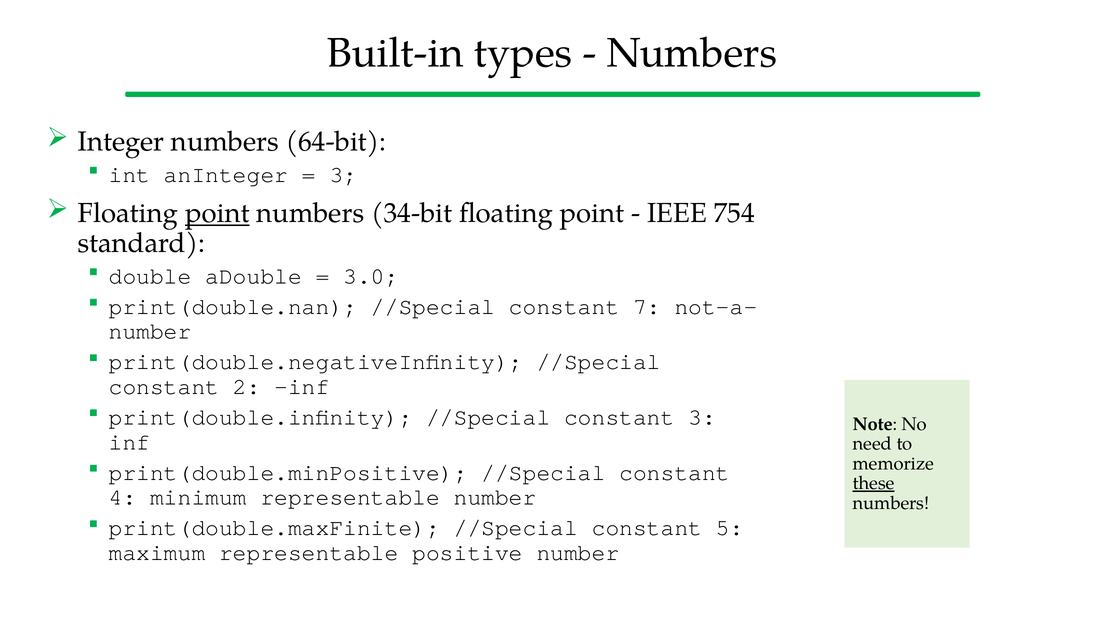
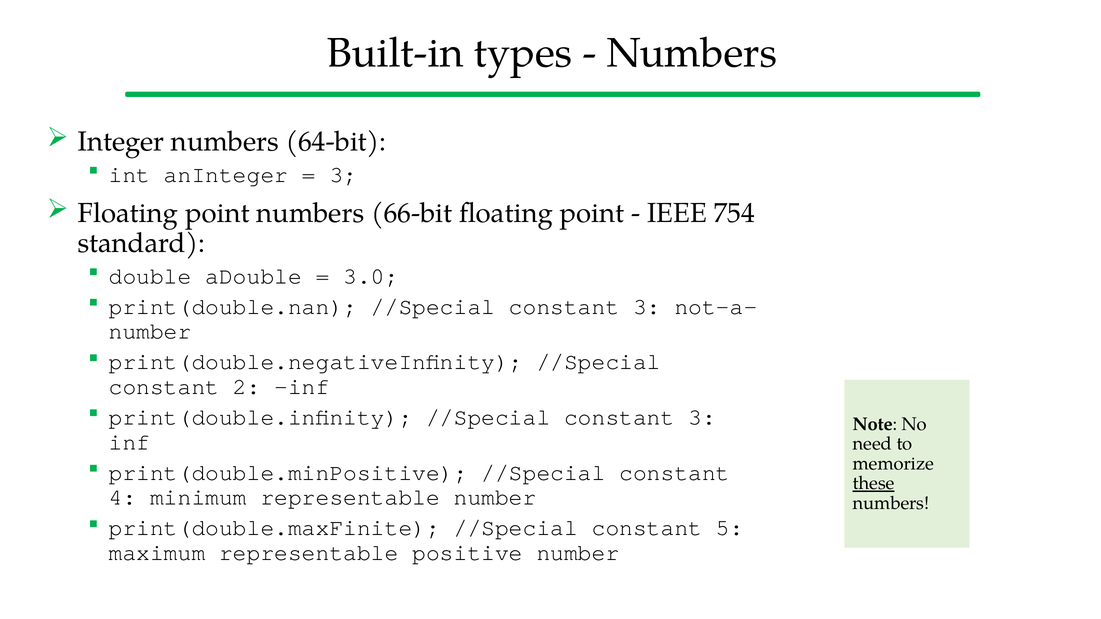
point at (217, 213) underline: present -> none
34-bit: 34-bit -> 66-bit
print(double.nan //Special constant 7: 7 -> 3
